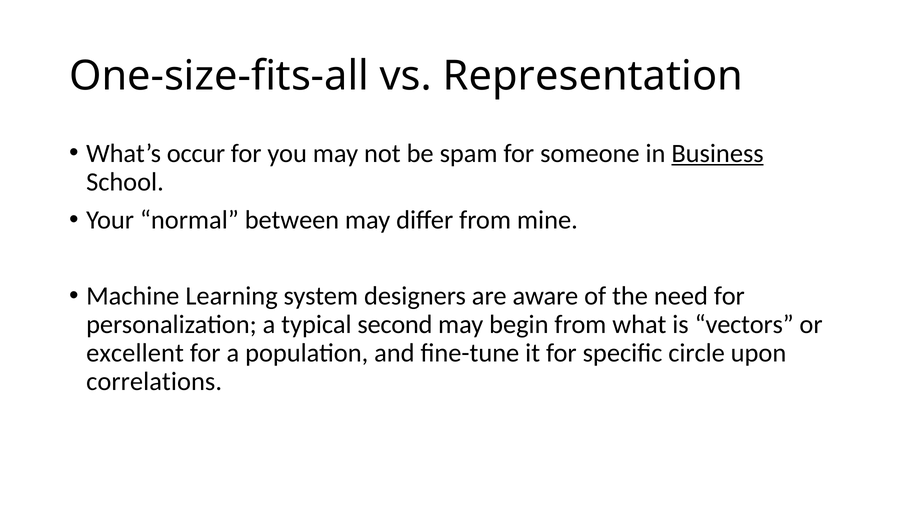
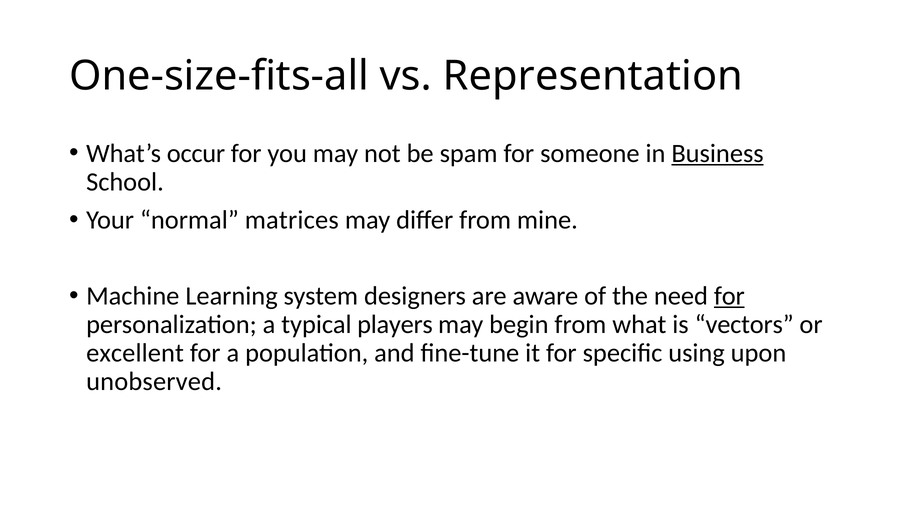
between: between -> matrices
for at (729, 296) underline: none -> present
second: second -> players
circle: circle -> using
correlations: correlations -> unobserved
